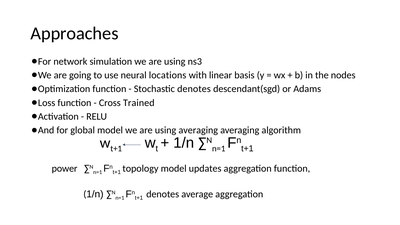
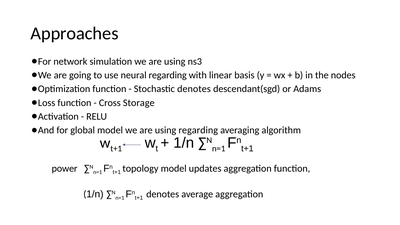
neural locations: locations -> regarding
Trained: Trained -> Storage
using averaging: averaging -> regarding
